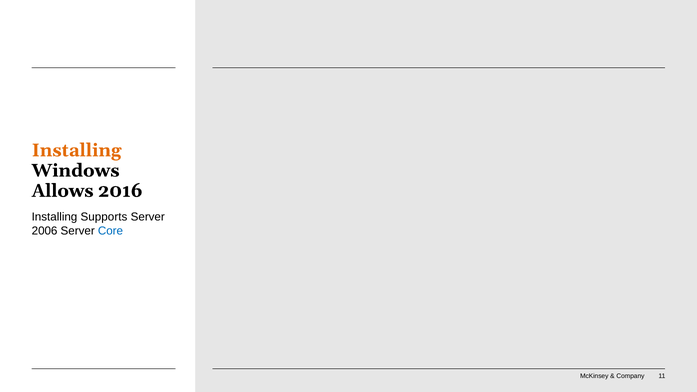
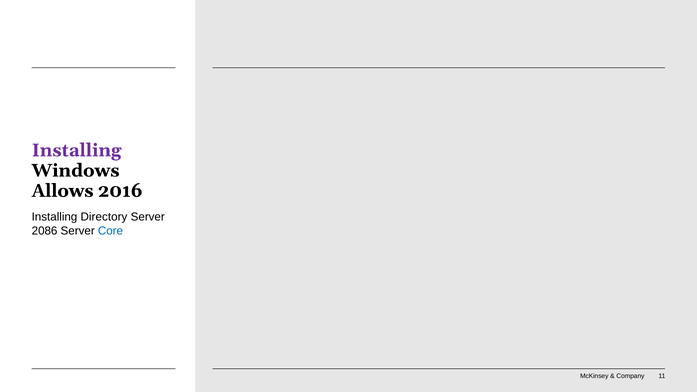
Installing at (77, 150) colour: orange -> purple
Supports: Supports -> Directory
2006: 2006 -> 2086
